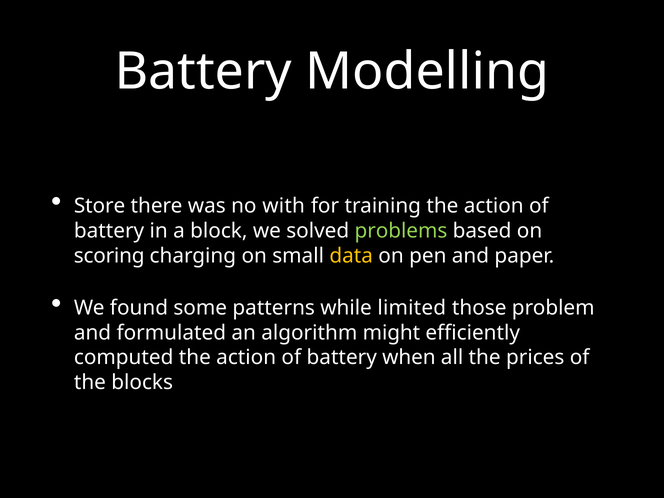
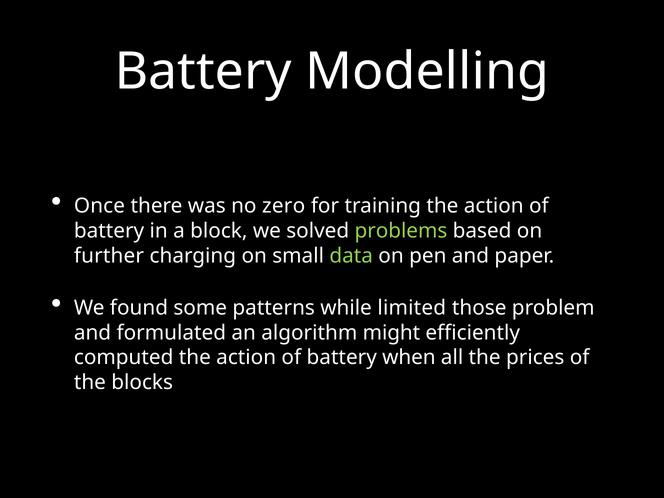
Store: Store -> Once
with: with -> zero
scoring: scoring -> further
data colour: yellow -> light green
